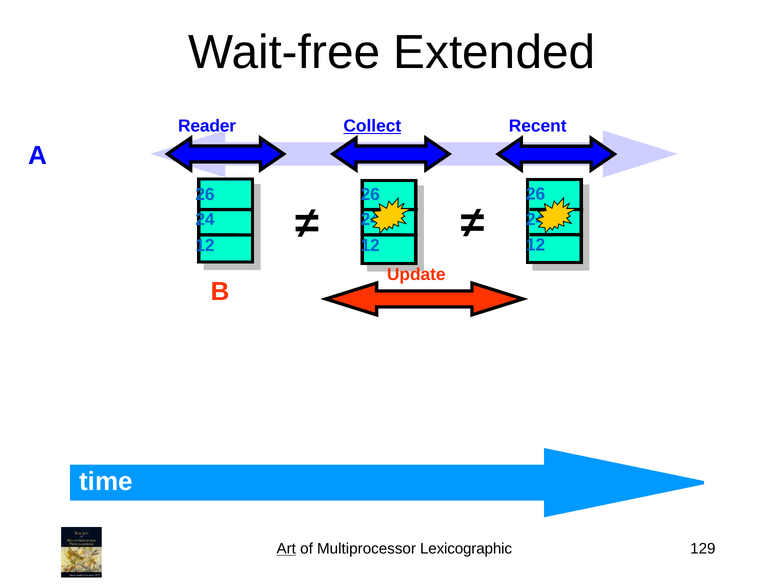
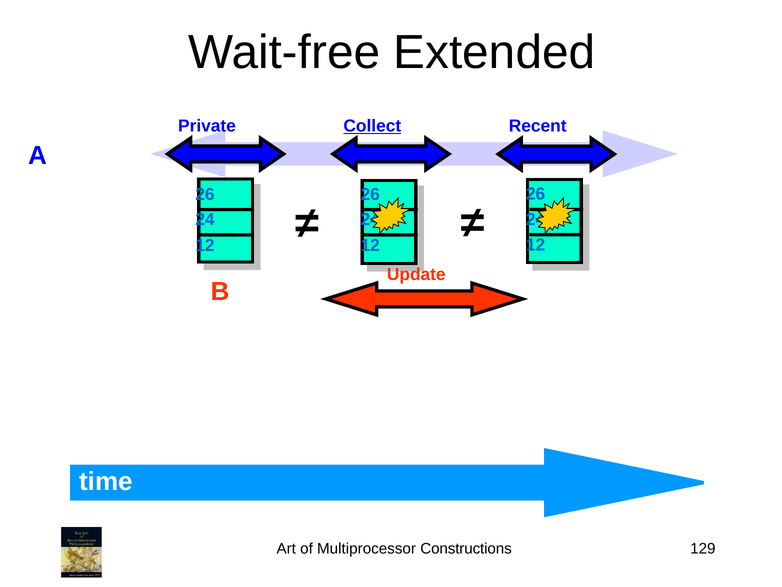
Reader: Reader -> Private
Art underline: present -> none
Lexicographic: Lexicographic -> Constructions
